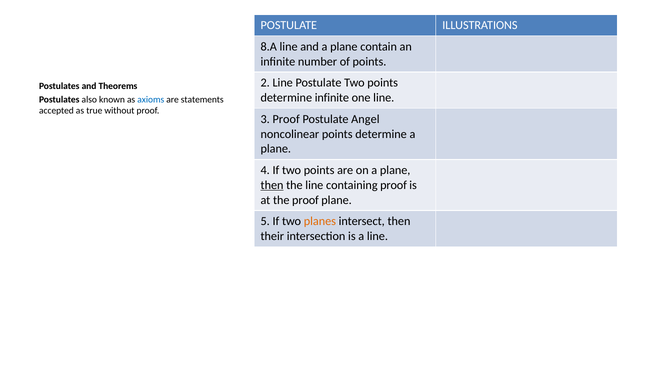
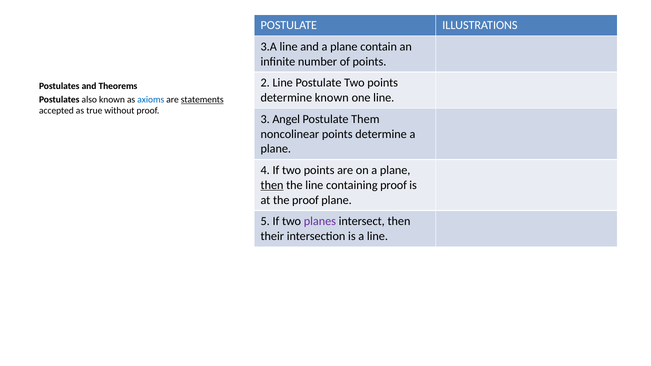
8.A: 8.A -> 3.A
determine infinite: infinite -> known
statements underline: none -> present
3 Proof: Proof -> Angel
Angel: Angel -> Them
planes colour: orange -> purple
